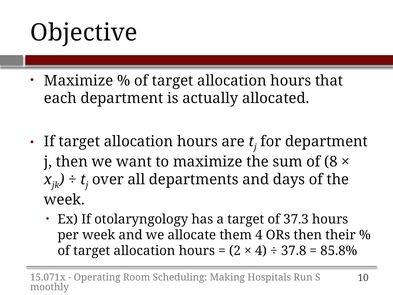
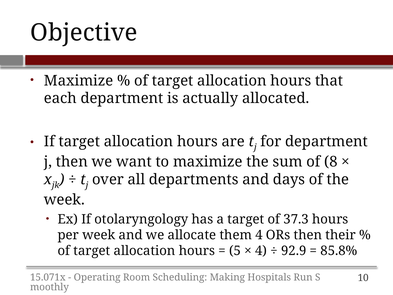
2: 2 -> 5
37.8: 37.8 -> 92.9
